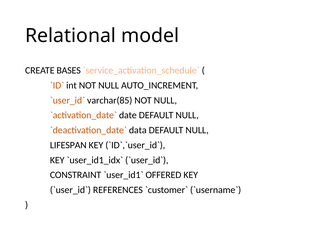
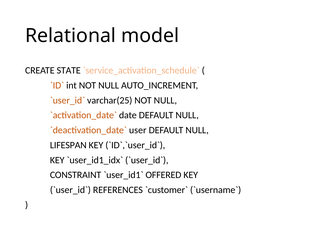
BASES: BASES -> STATE
varchar(85: varchar(85 -> varchar(25
data: data -> user
